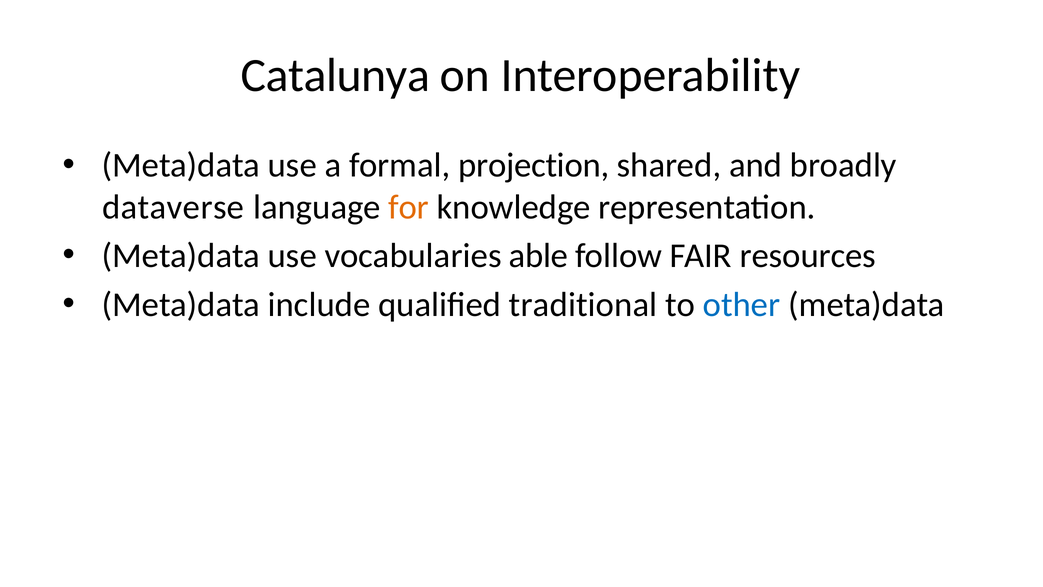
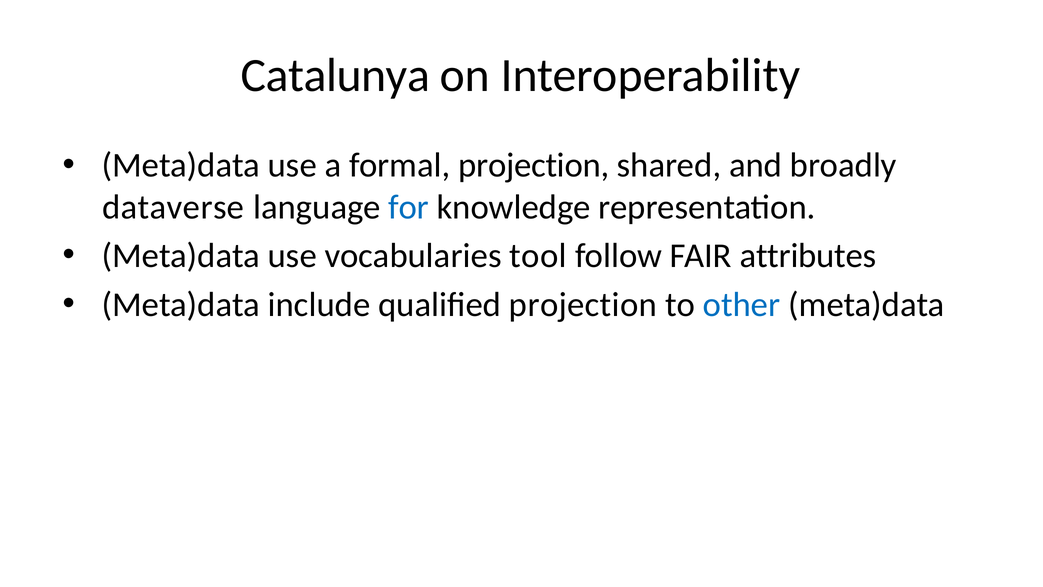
for colour: orange -> blue
able: able -> tool
resources: resources -> attributes
qualified traditional: traditional -> projection
